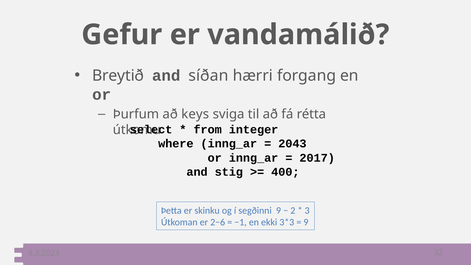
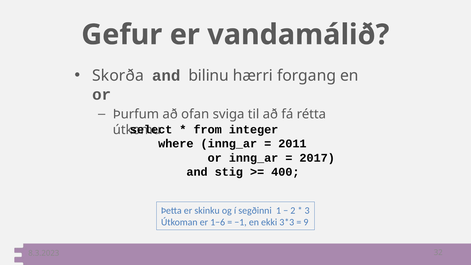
Breytið: Breytið -> Skorða
síðan: síðan -> bilinu
keys: keys -> ofan
2043: 2043 -> 2011
segðinni 9: 9 -> 1
2−6: 2−6 -> 1−6
